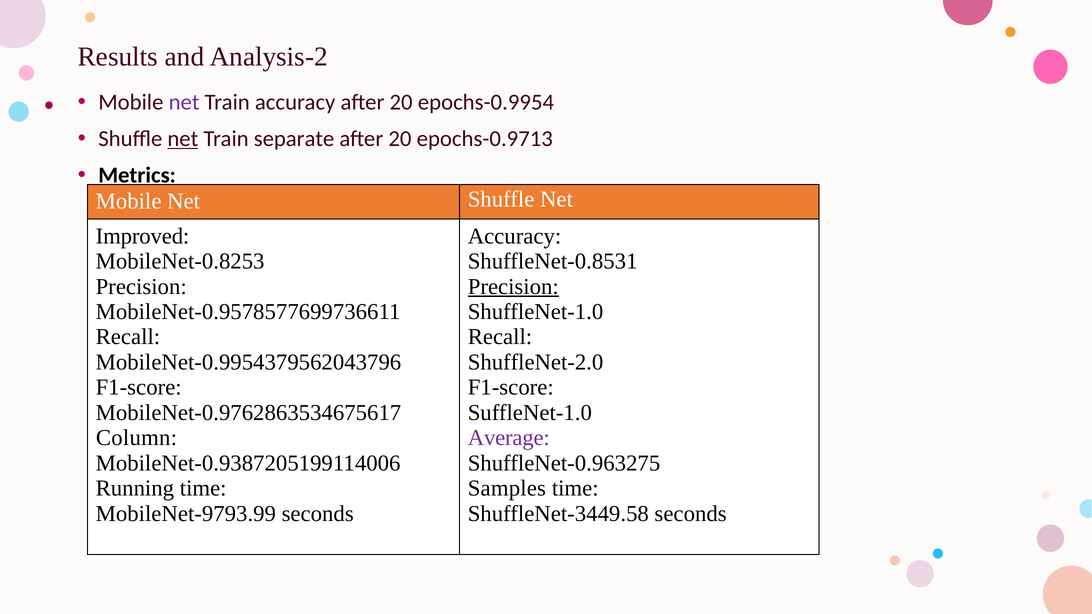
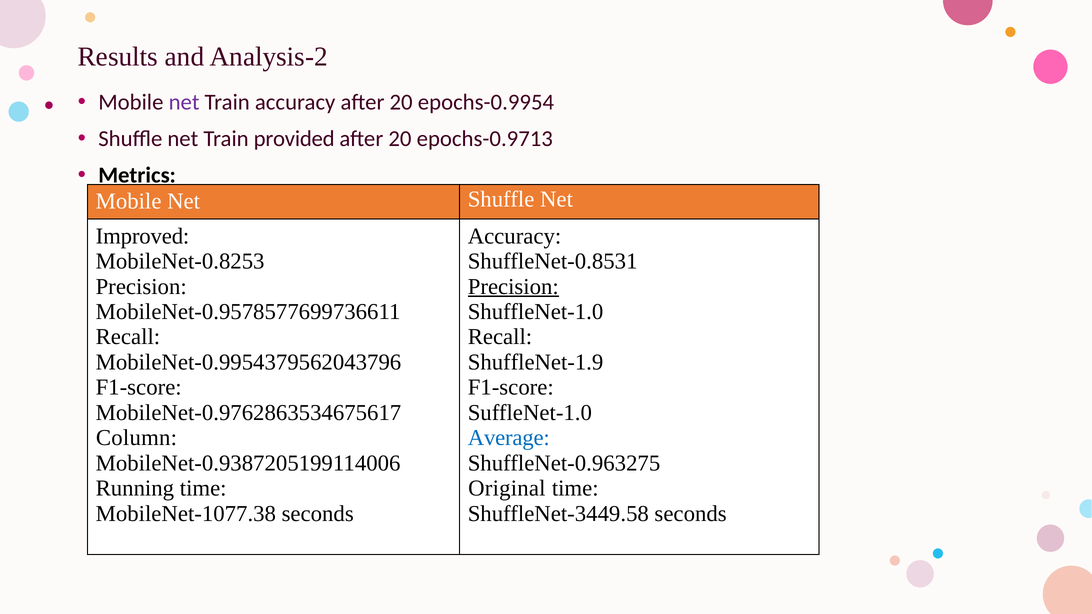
net at (183, 139) underline: present -> none
separate: separate -> provided
ShuffleNet-2.0: ShuffleNet-2.0 -> ShuffleNet-1.9
Average colour: purple -> blue
Samples: Samples -> Original
MobileNet-9793.99: MobileNet-9793.99 -> MobileNet-1077.38
